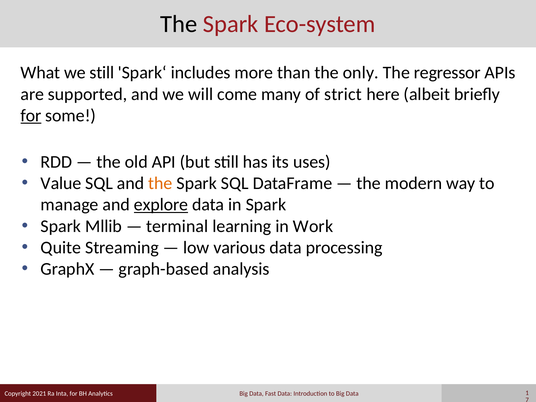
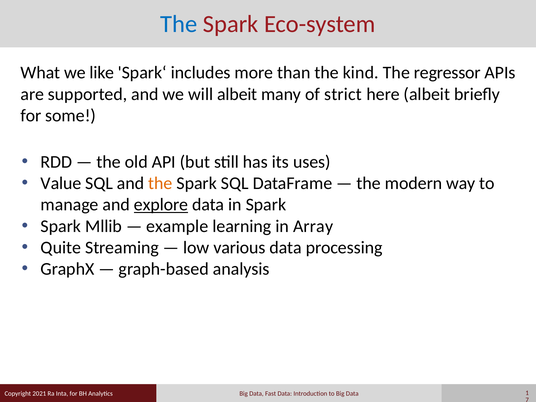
The at (179, 24) colour: black -> blue
we still: still -> like
only: only -> kind
will come: come -> albeit
for at (31, 116) underline: present -> none
terminal: terminal -> example
Work: Work -> Array
